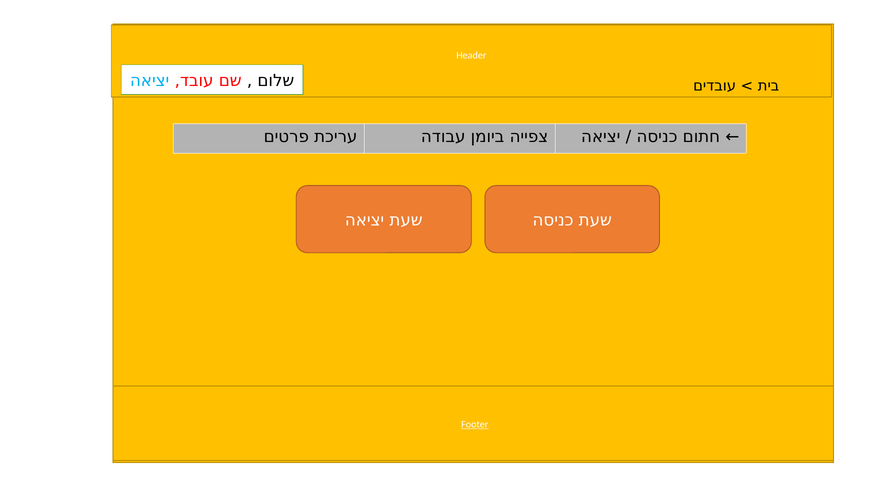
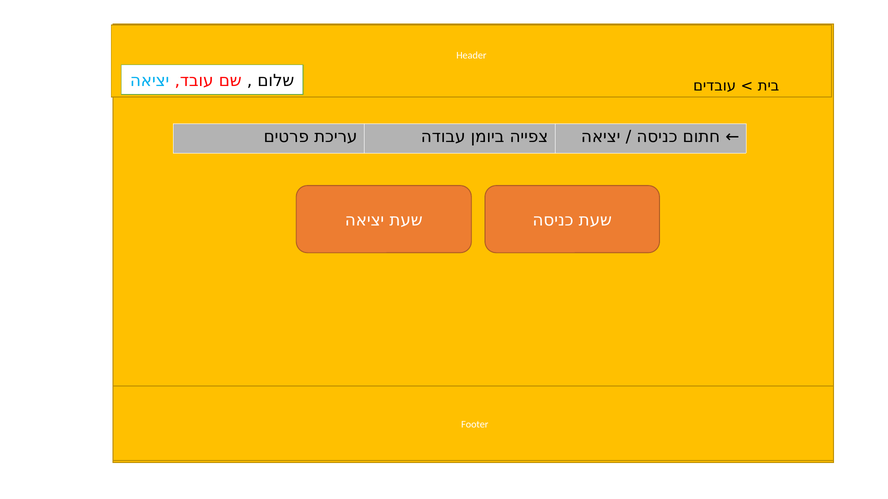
Footer underline: present -> none
